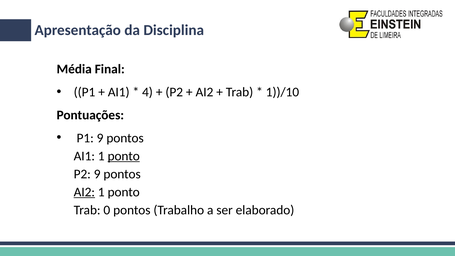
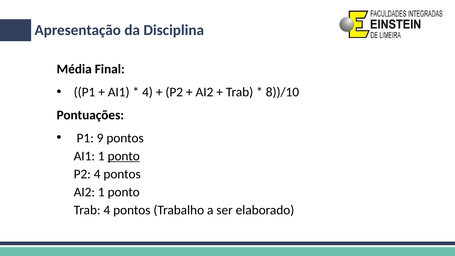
1))/10: 1))/10 -> 8))/10
P2 9: 9 -> 4
AI2 at (84, 192) underline: present -> none
Trab 0: 0 -> 4
